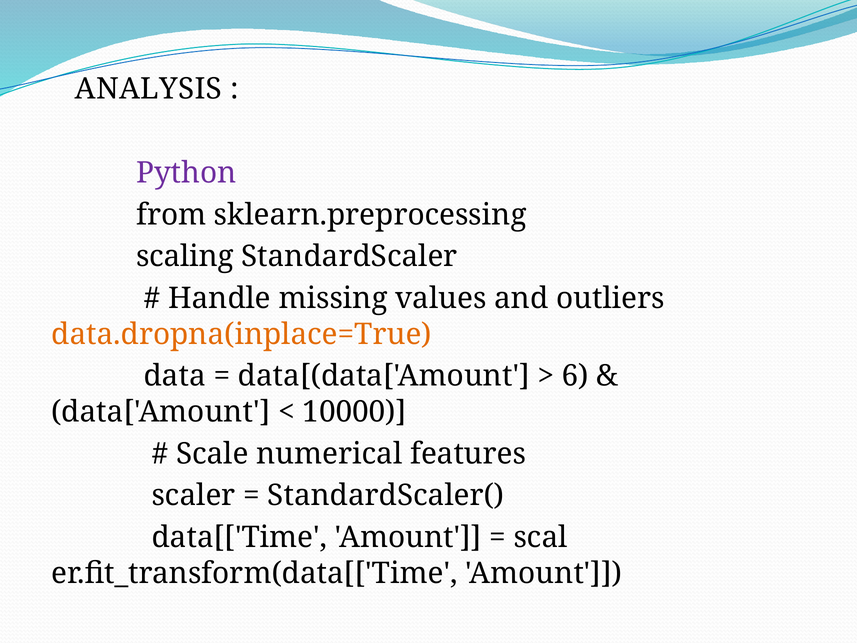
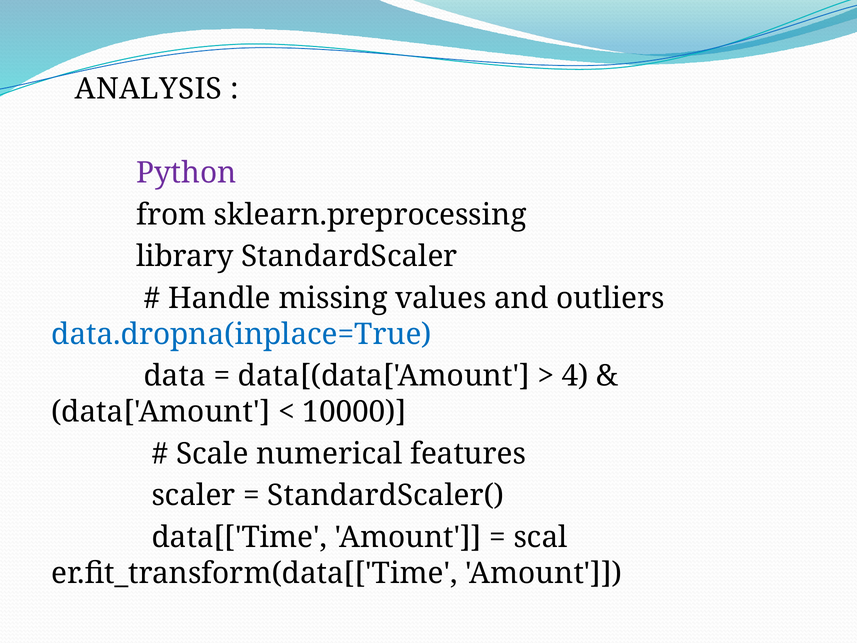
scaling: scaling -> library
data.dropna(inplace=True colour: orange -> blue
6: 6 -> 4
